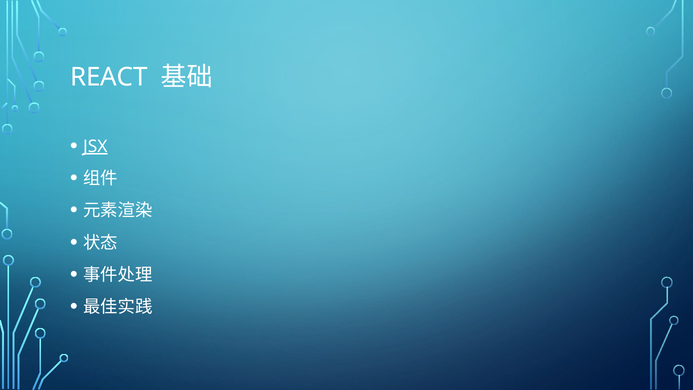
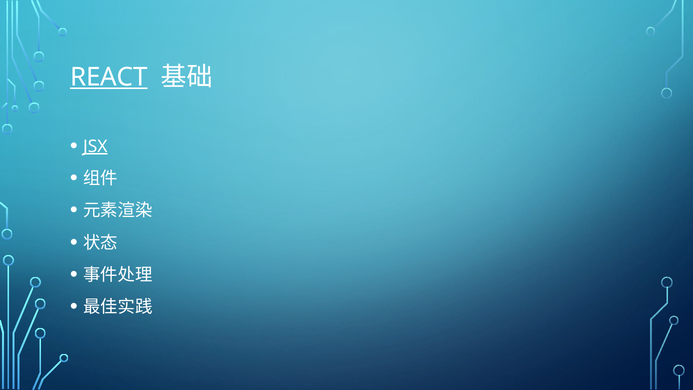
REACT underline: none -> present
